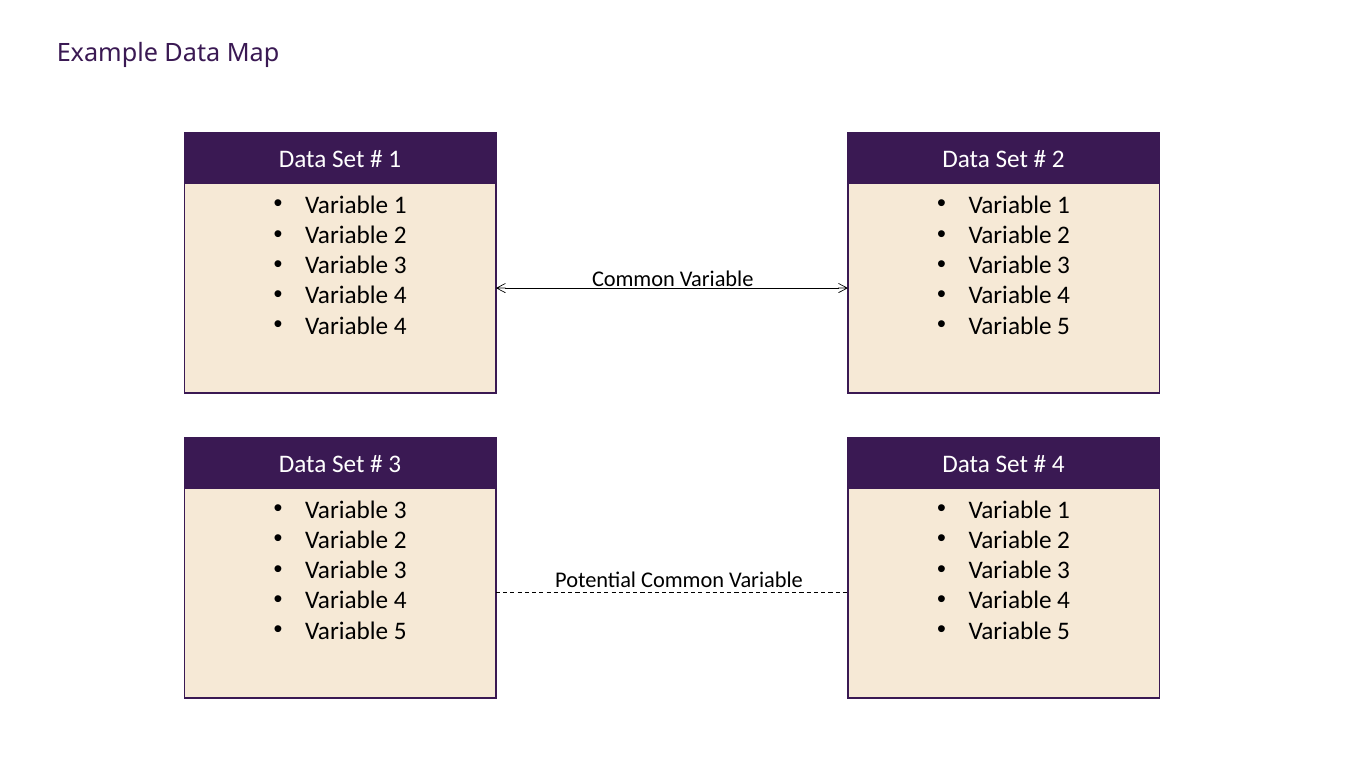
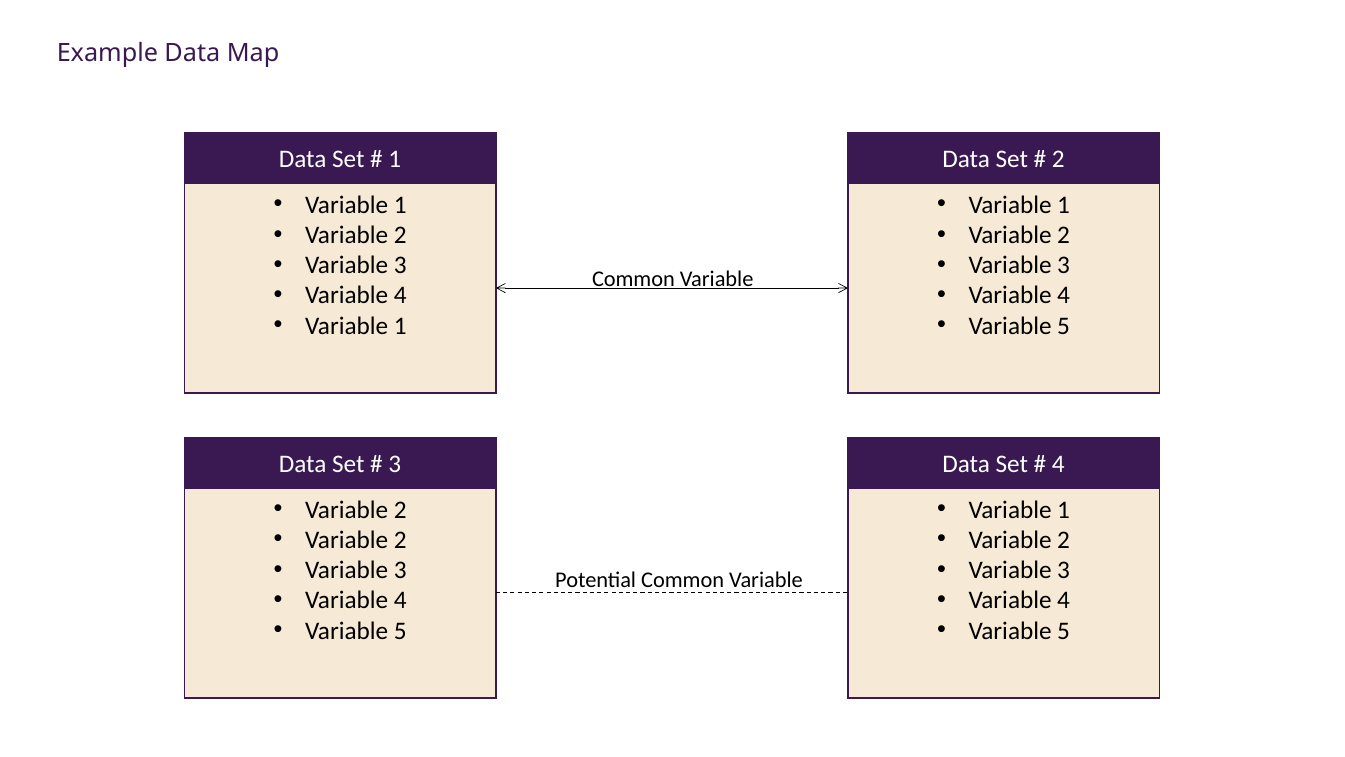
4 at (400, 326): 4 -> 1
3 at (400, 509): 3 -> 2
